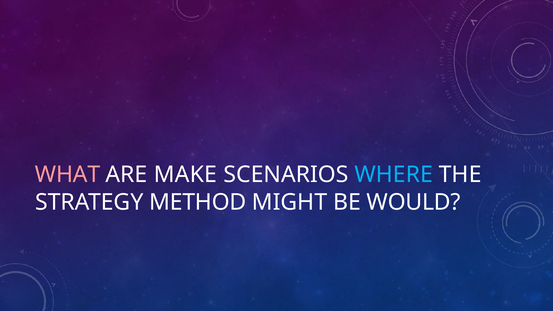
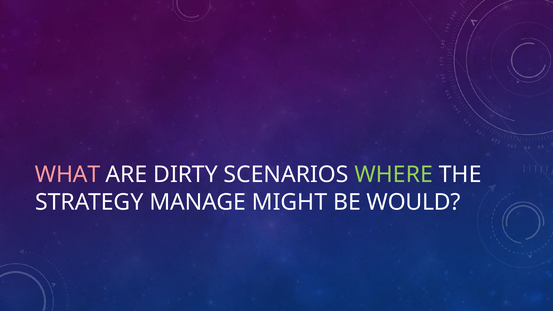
MAKE: MAKE -> DIRTY
WHERE colour: light blue -> light green
METHOD: METHOD -> MANAGE
